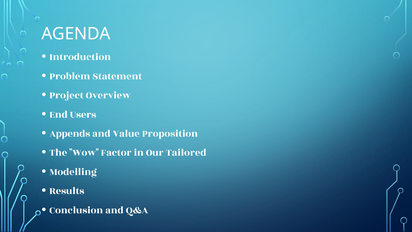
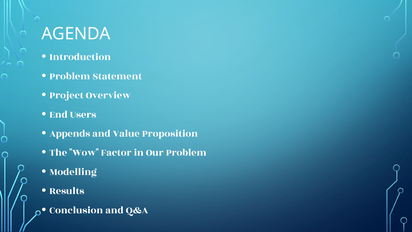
Our Tailored: Tailored -> Problem
